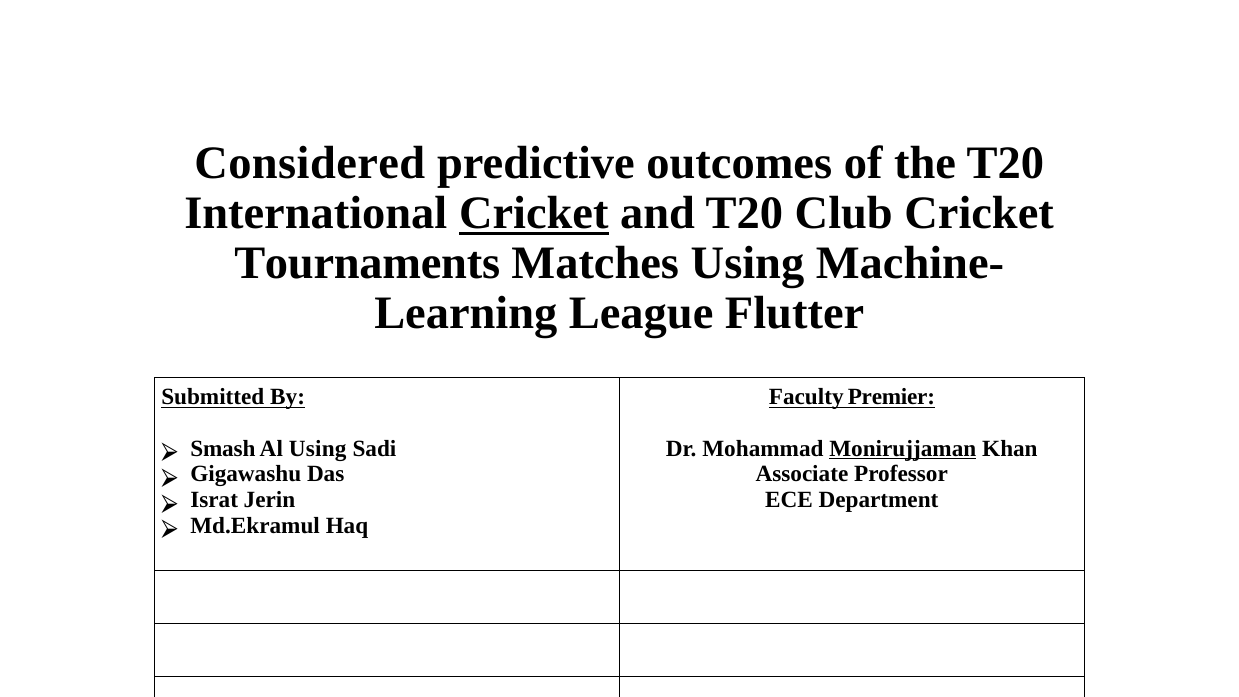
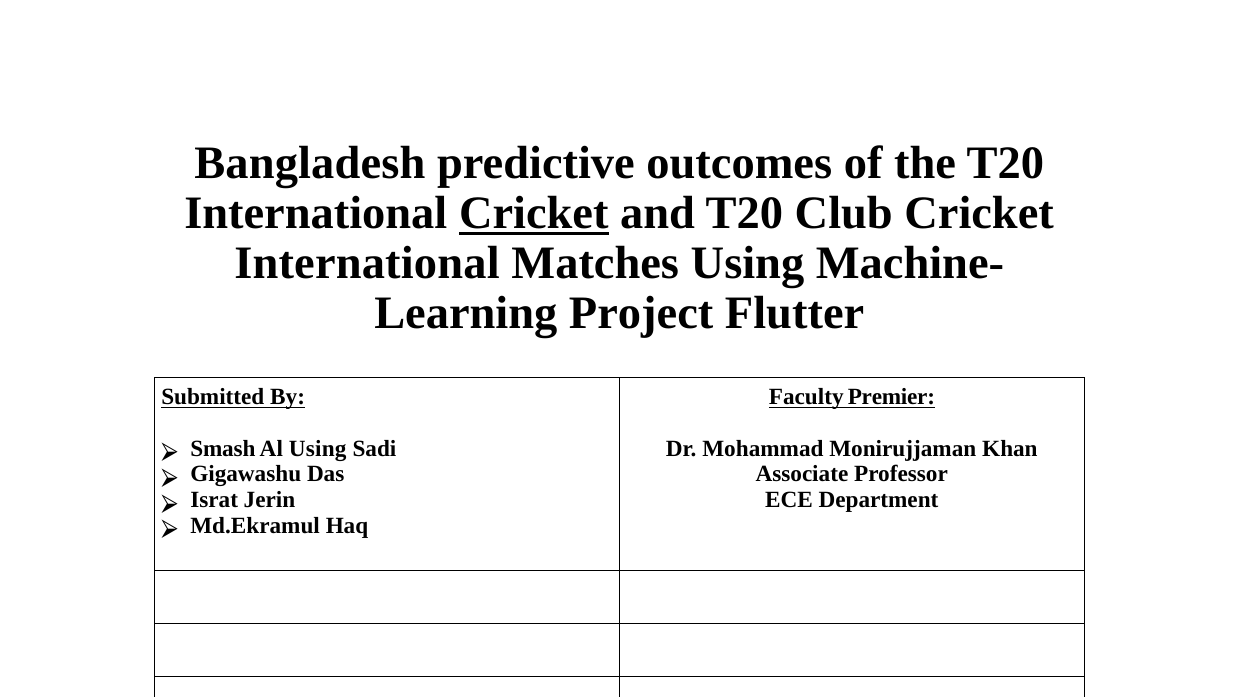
Considered: Considered -> Bangladesh
Tournaments at (367, 263): Tournaments -> International
League: League -> Project
Monirujjaman underline: present -> none
